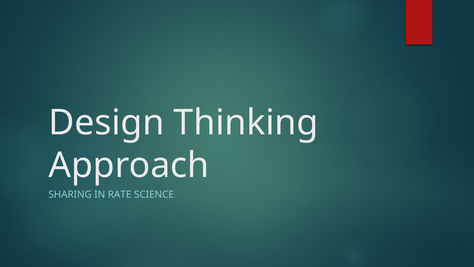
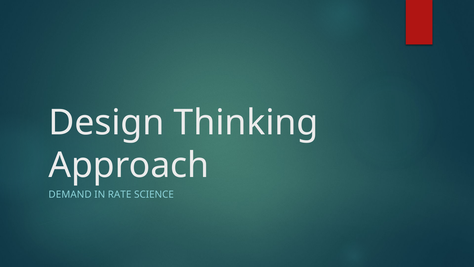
SHARING: SHARING -> DEMAND
